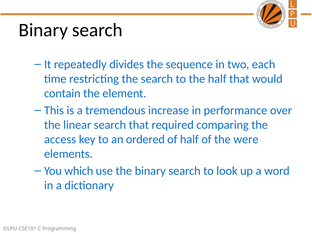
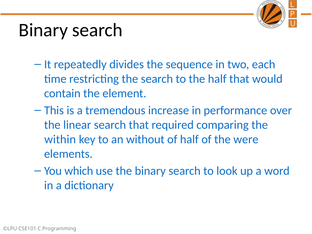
access: access -> within
ordered: ordered -> without
